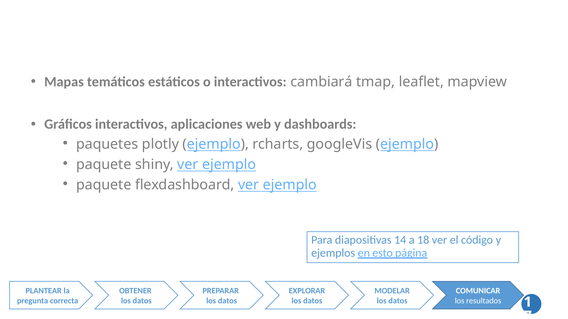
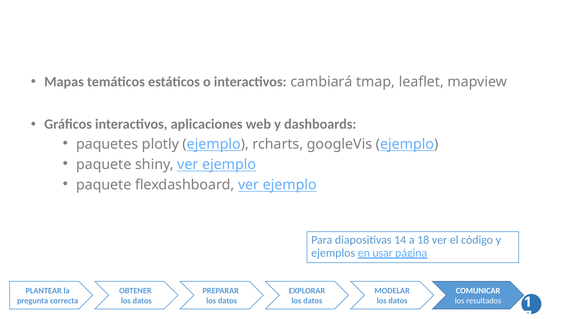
esto: esto -> usar
